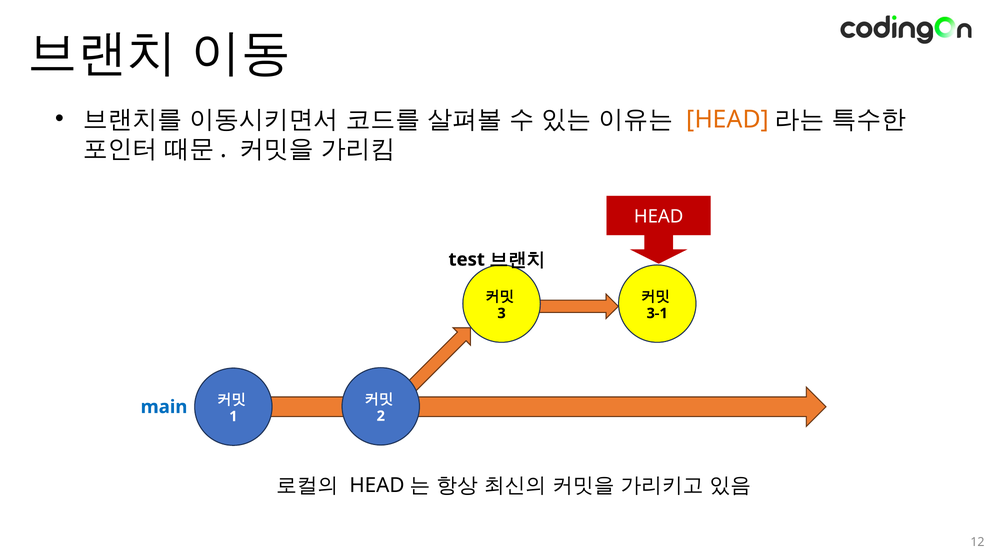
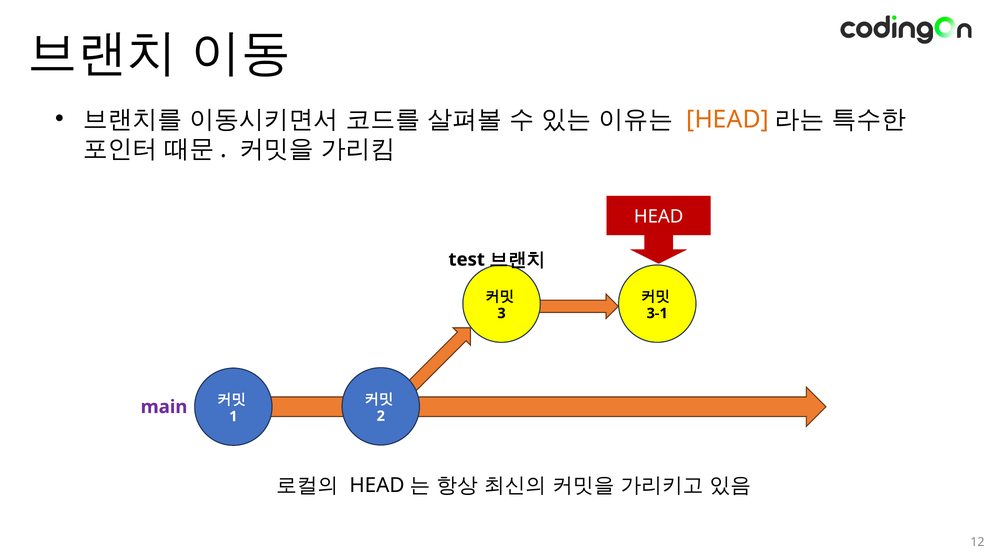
main colour: blue -> purple
